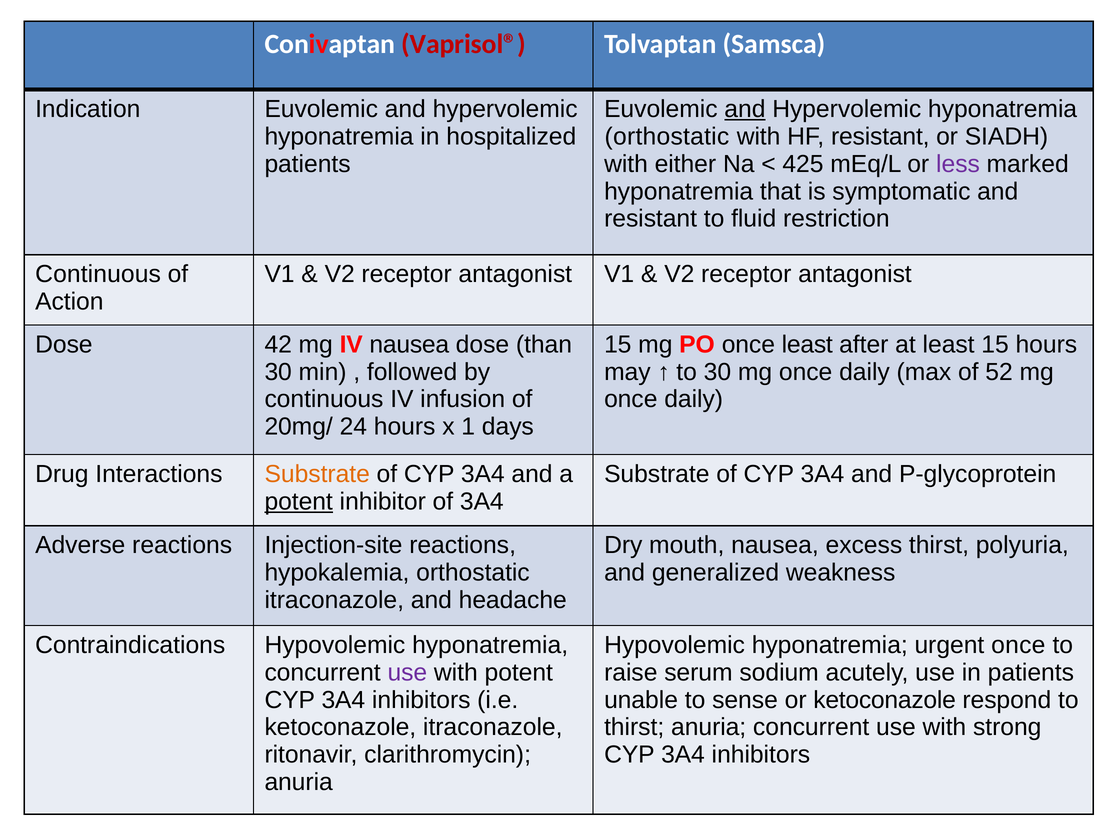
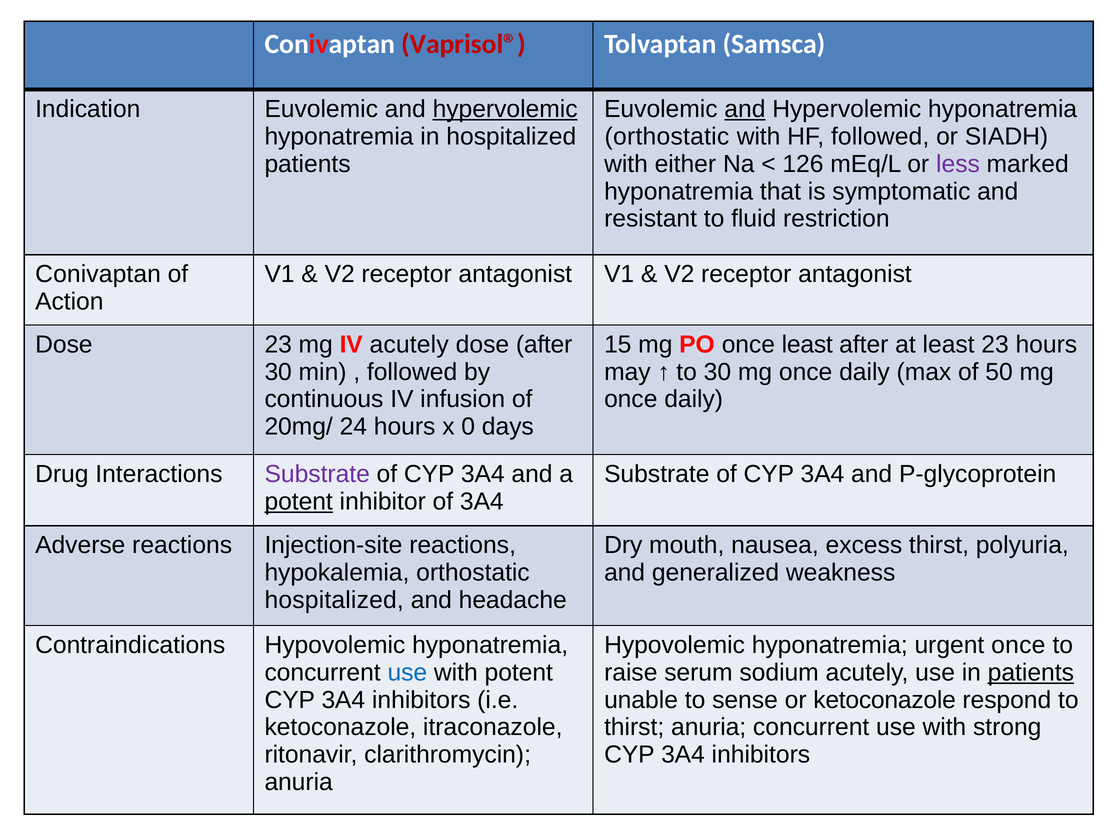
hypervolemic at (505, 109) underline: none -> present
HF resistant: resistant -> followed
425: 425 -> 126
Continuous at (98, 274): Continuous -> Conivaptan
Dose 42: 42 -> 23
IV nausea: nausea -> acutely
dose than: than -> after
least 15: 15 -> 23
52: 52 -> 50
1: 1 -> 0
Substrate at (317, 474) colour: orange -> purple
itraconazole at (334, 600): itraconazole -> hospitalized
use at (407, 673) colour: purple -> blue
patients at (1031, 673) underline: none -> present
